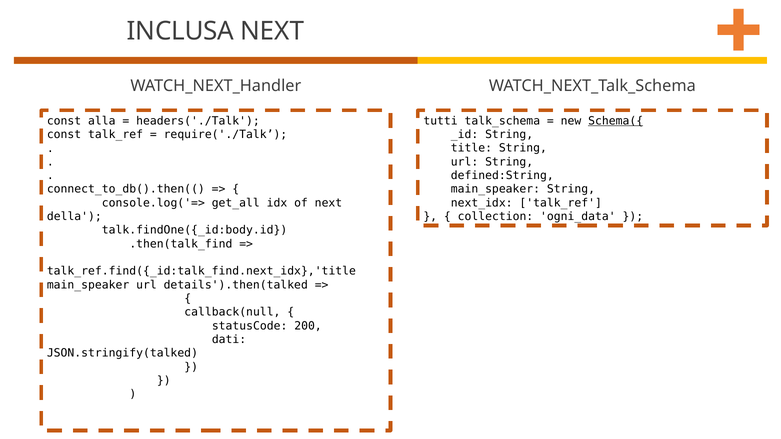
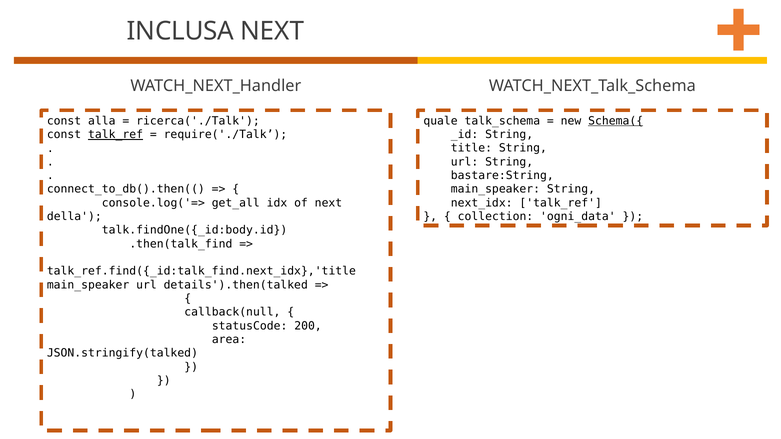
headers('./Talk: headers('./Talk -> ricerca('./Talk
tutti: tutti -> quale
talk_ref at (116, 135) underline: none -> present
defined:String: defined:String -> bastare:String
dati: dati -> area
